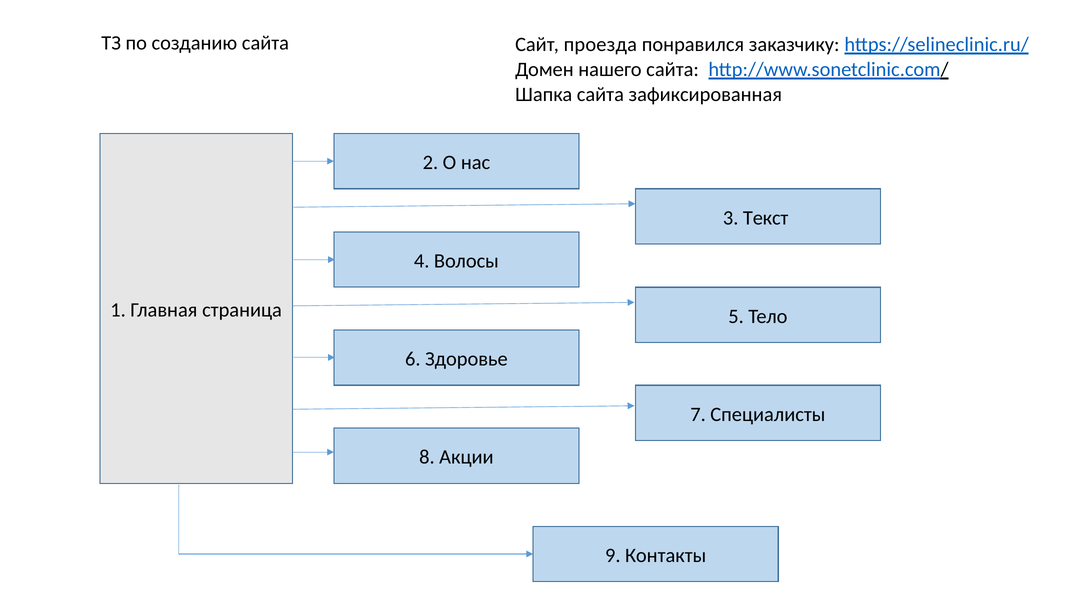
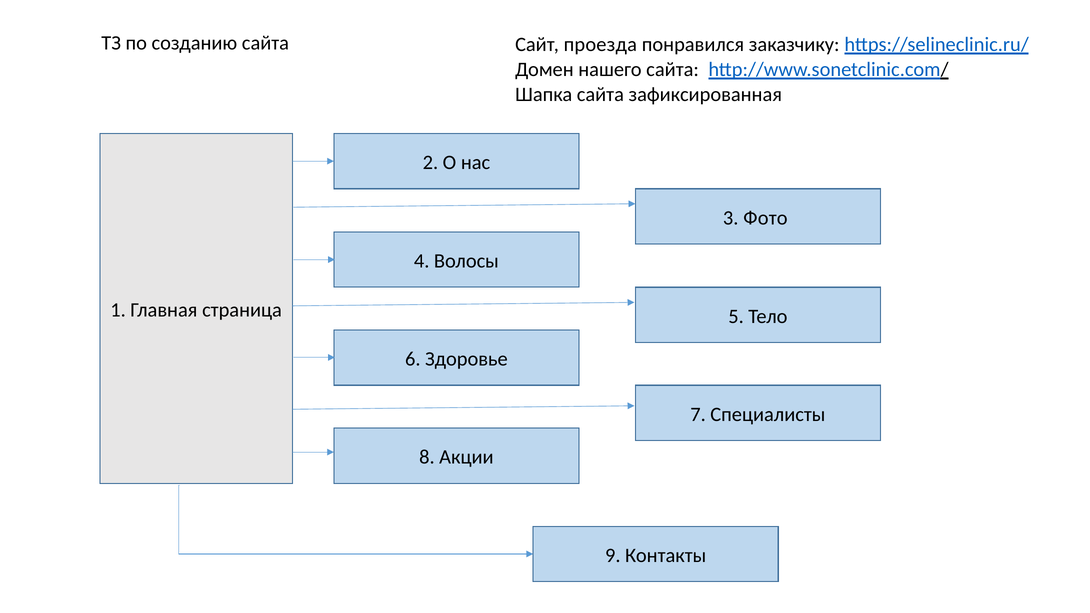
Текст: Текст -> Фото
